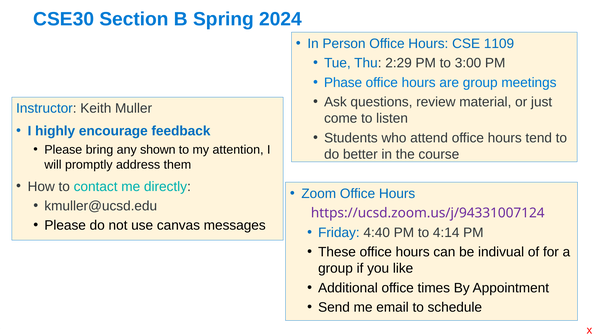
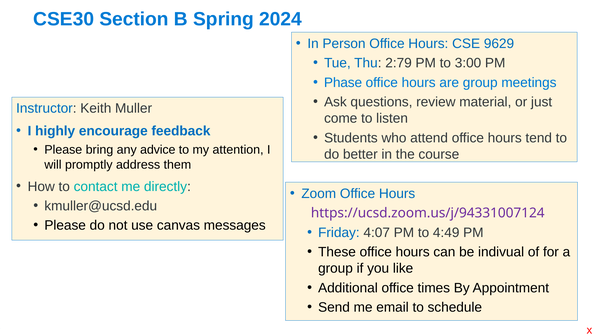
1109: 1109 -> 9629
2:29: 2:29 -> 2:79
shown: shown -> advice
4:40: 4:40 -> 4:07
4:14: 4:14 -> 4:49
